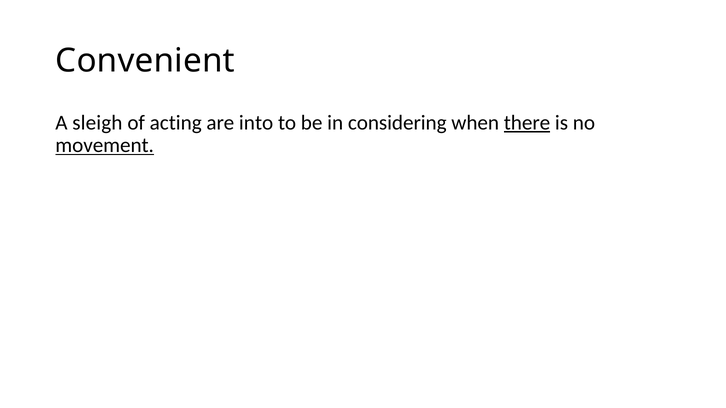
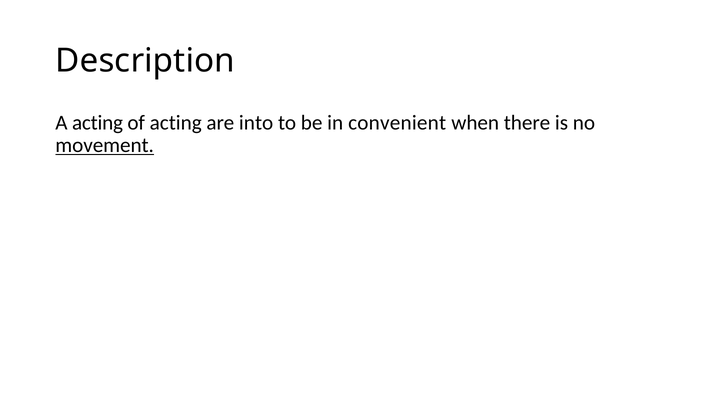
Convenient: Convenient -> Description
A sleigh: sleigh -> acting
considering: considering -> convenient
there underline: present -> none
